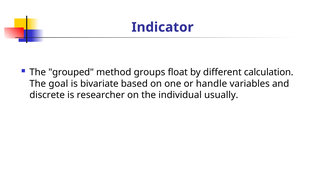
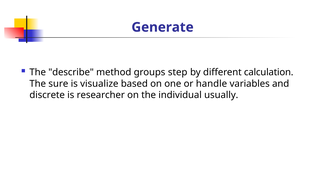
Indicator: Indicator -> Generate
grouped: grouped -> describe
float: float -> step
goal: goal -> sure
bivariate: bivariate -> visualize
